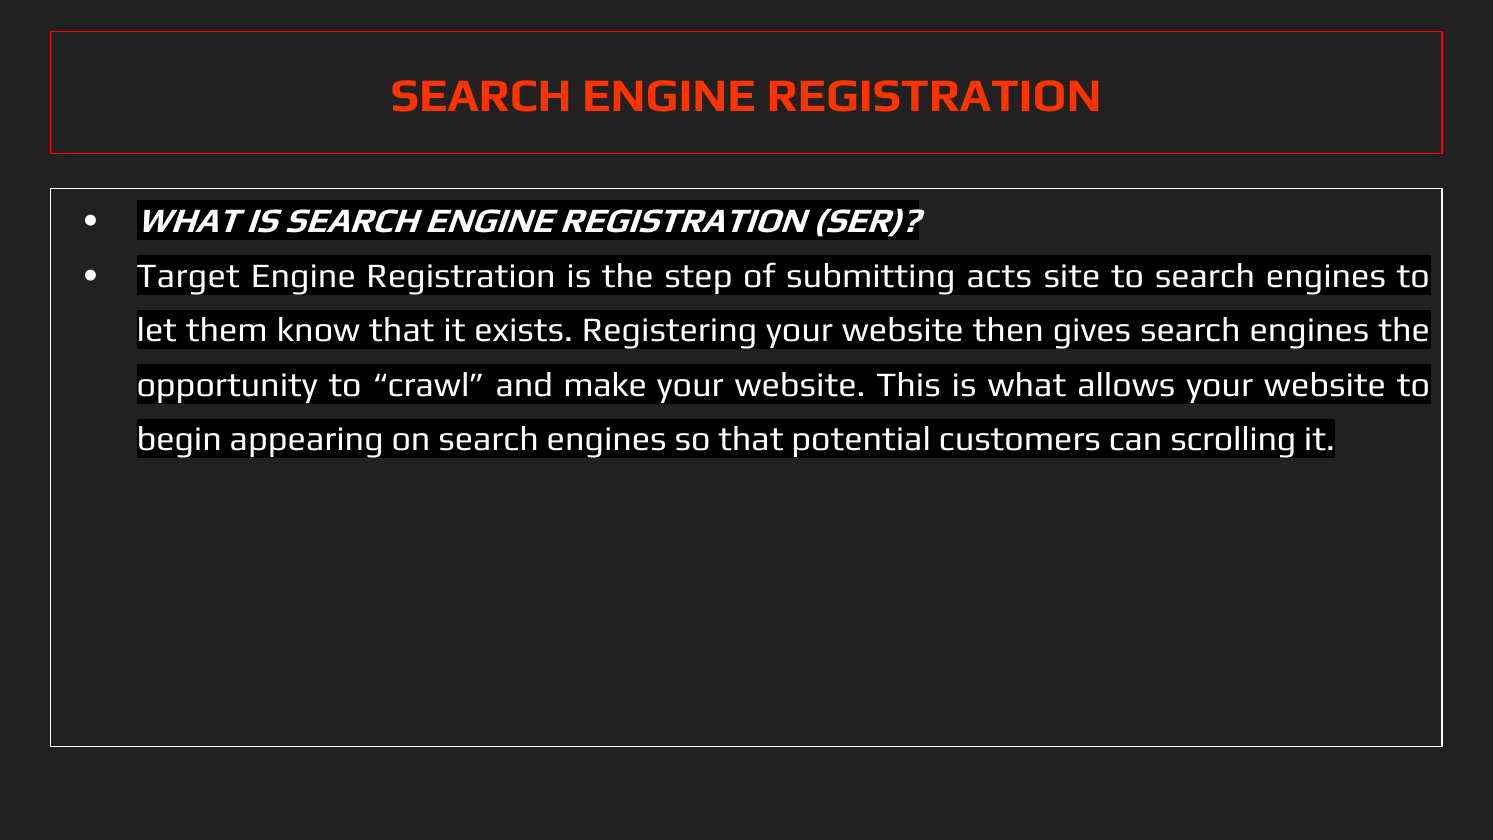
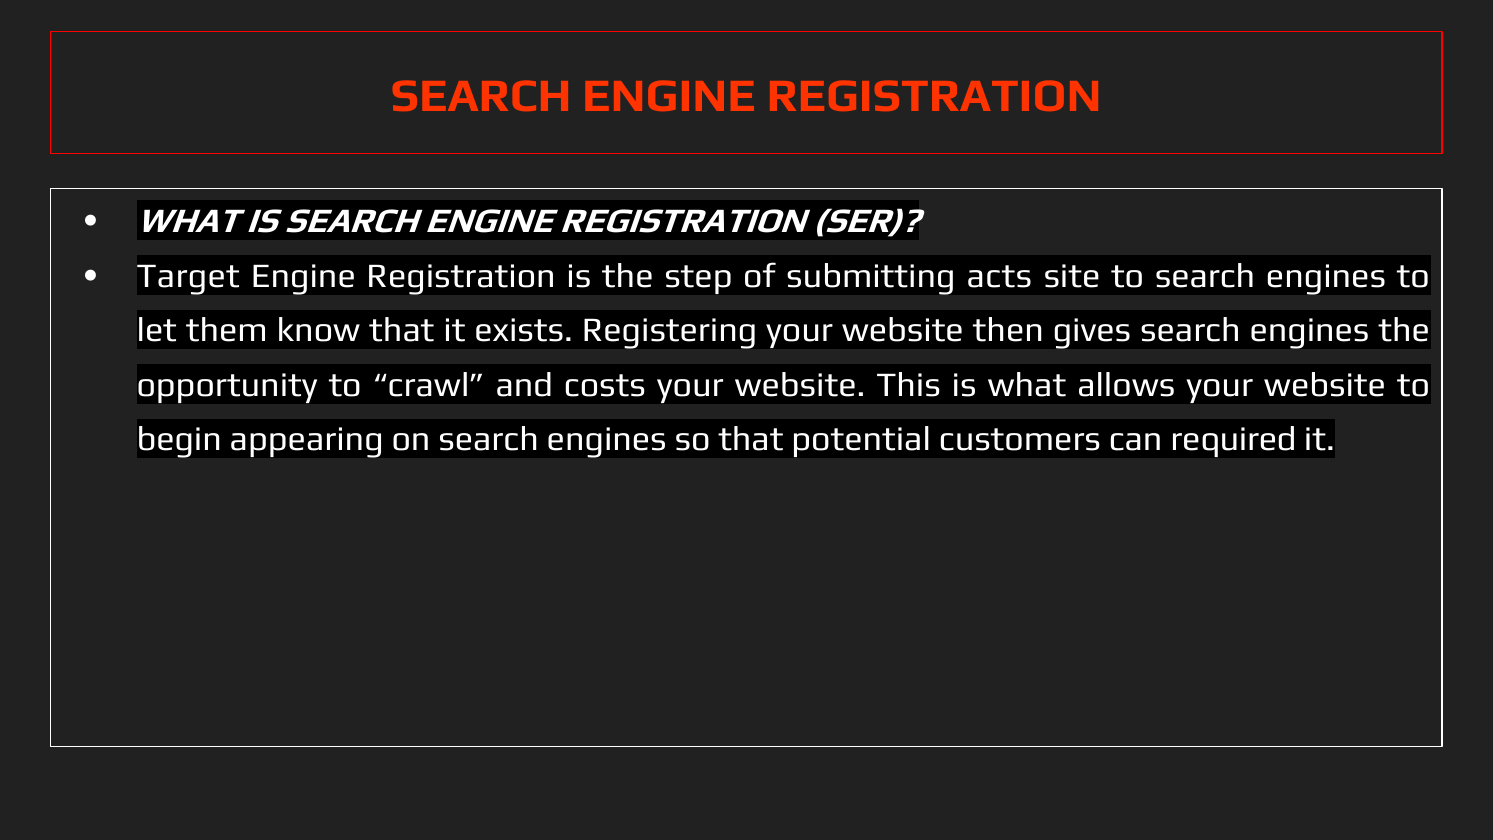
make: make -> costs
scrolling: scrolling -> required
